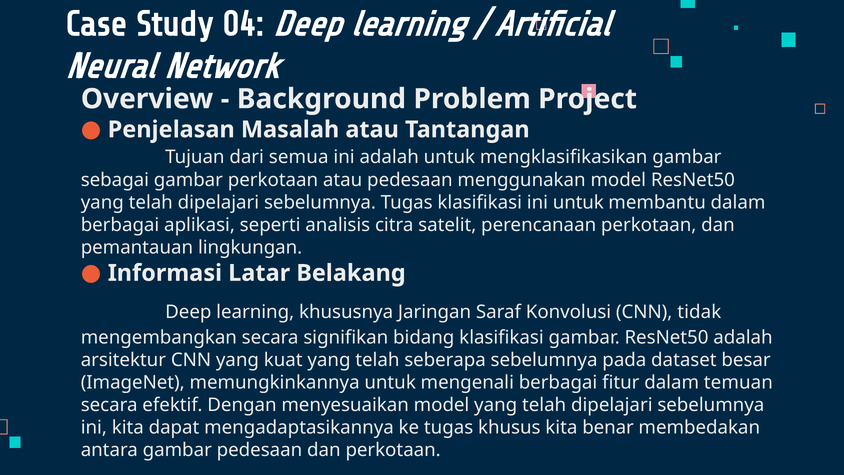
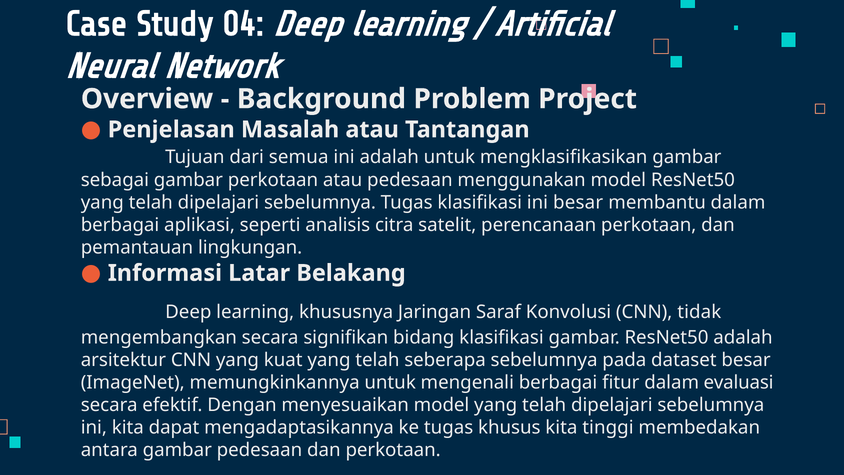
ini untuk: untuk -> besar
temuan: temuan -> evaluasi
benar: benar -> tinggi
